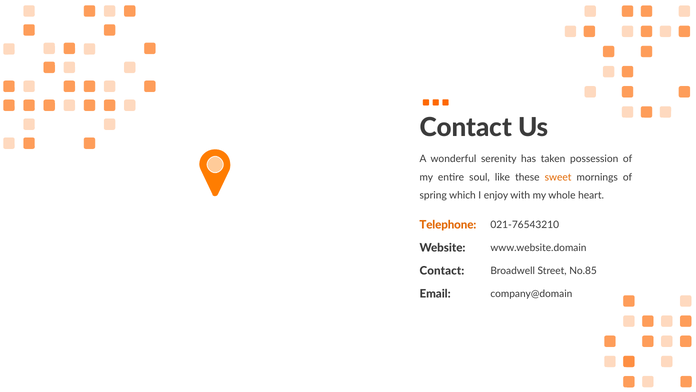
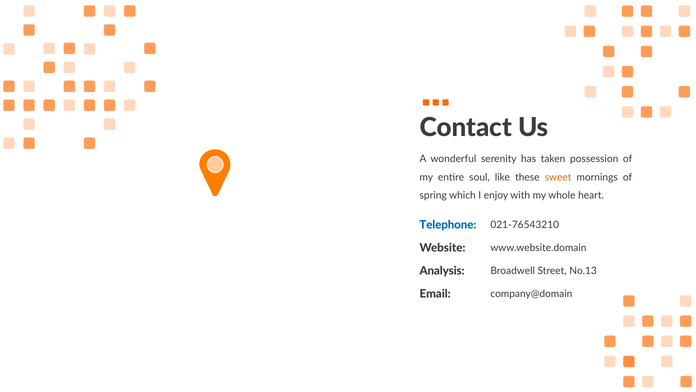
Telephone colour: orange -> blue
Contact at (442, 271): Contact -> Analysis
No.85: No.85 -> No.13
